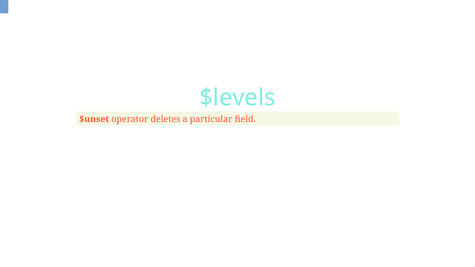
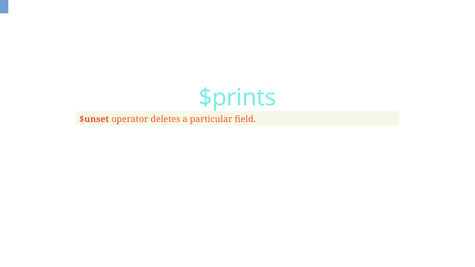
$levels: $levels -> $prints
